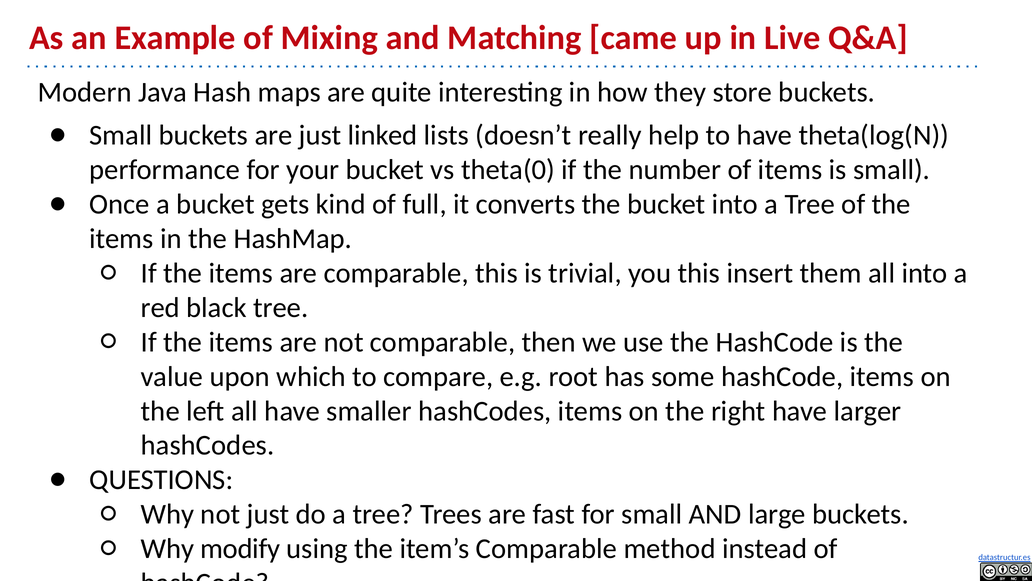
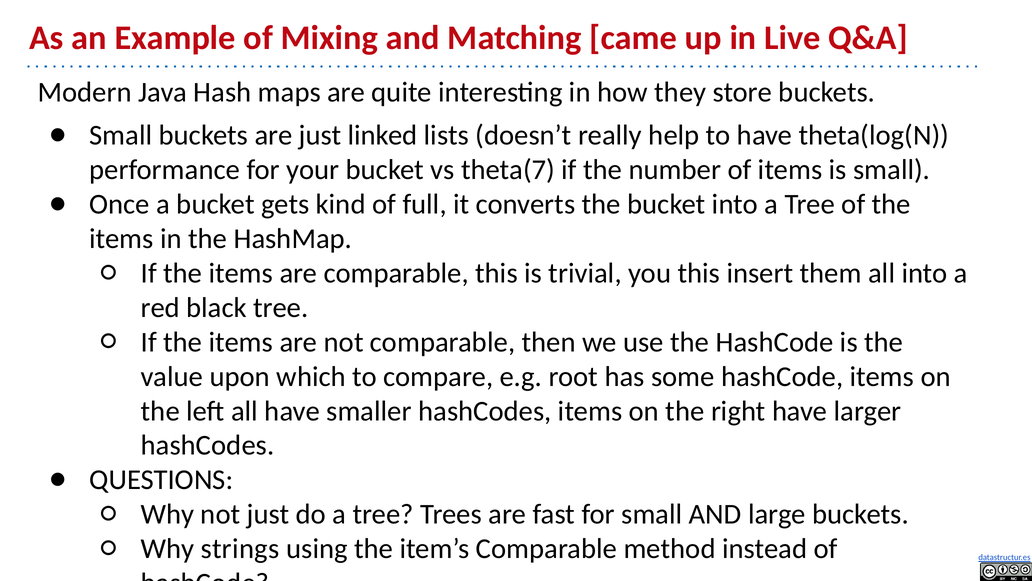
theta(0: theta(0 -> theta(7
modify: modify -> strings
